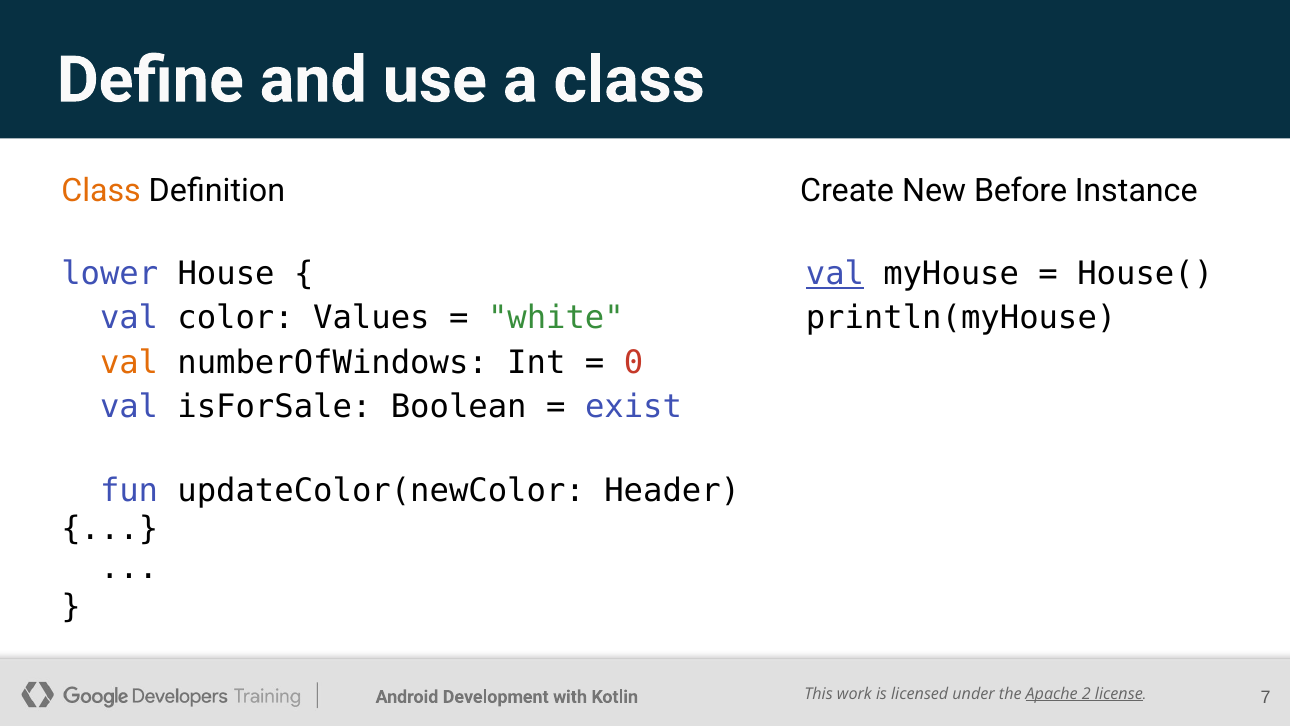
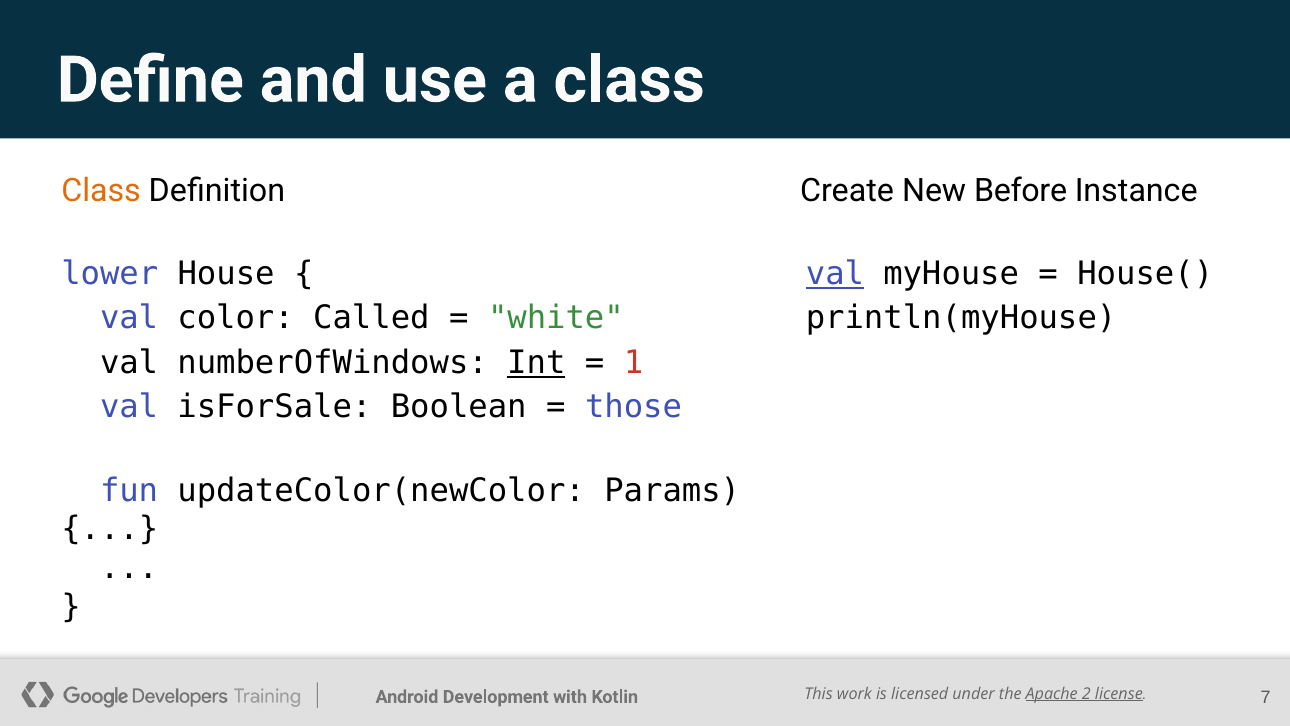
Values: Values -> Called
val at (129, 363) colour: orange -> black
Int underline: none -> present
0: 0 -> 1
exist: exist -> those
Header: Header -> Params
